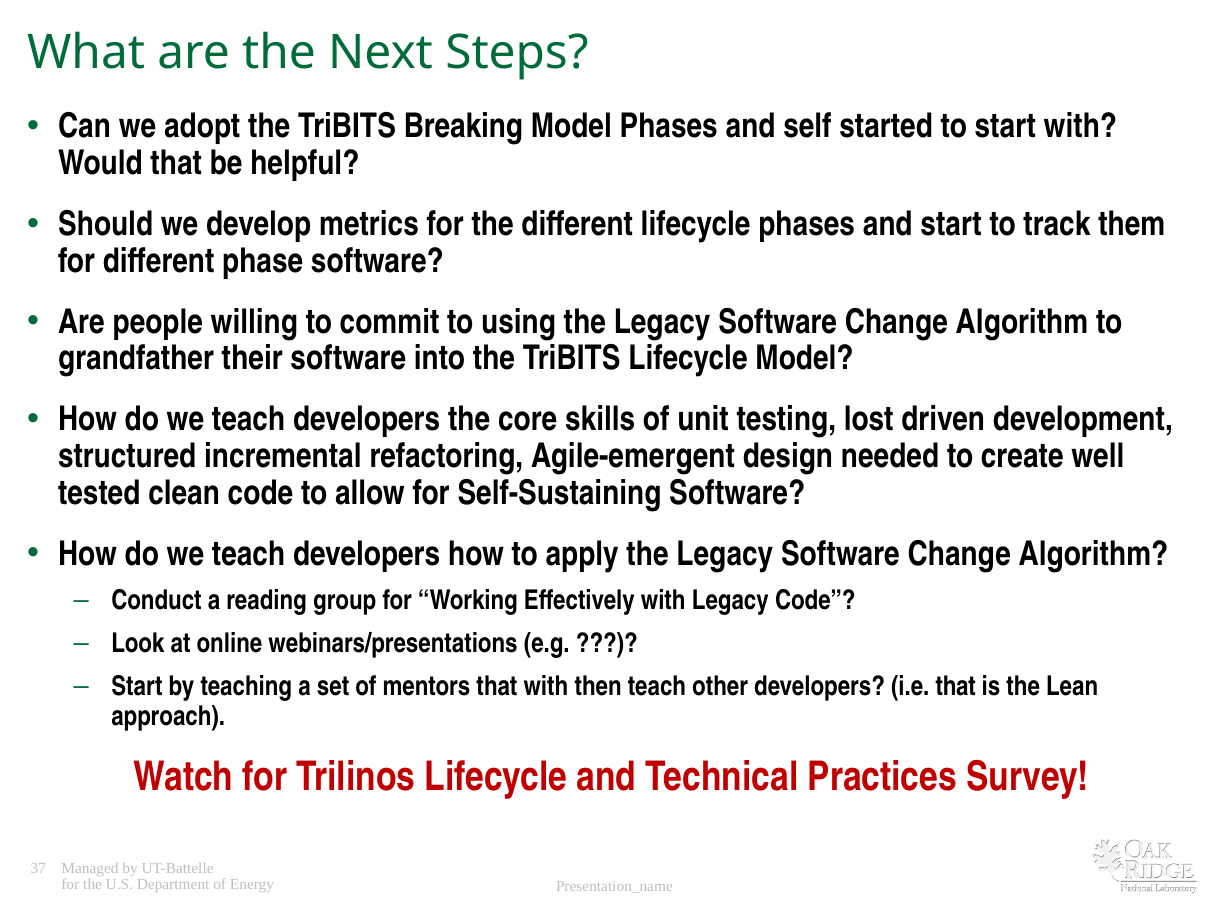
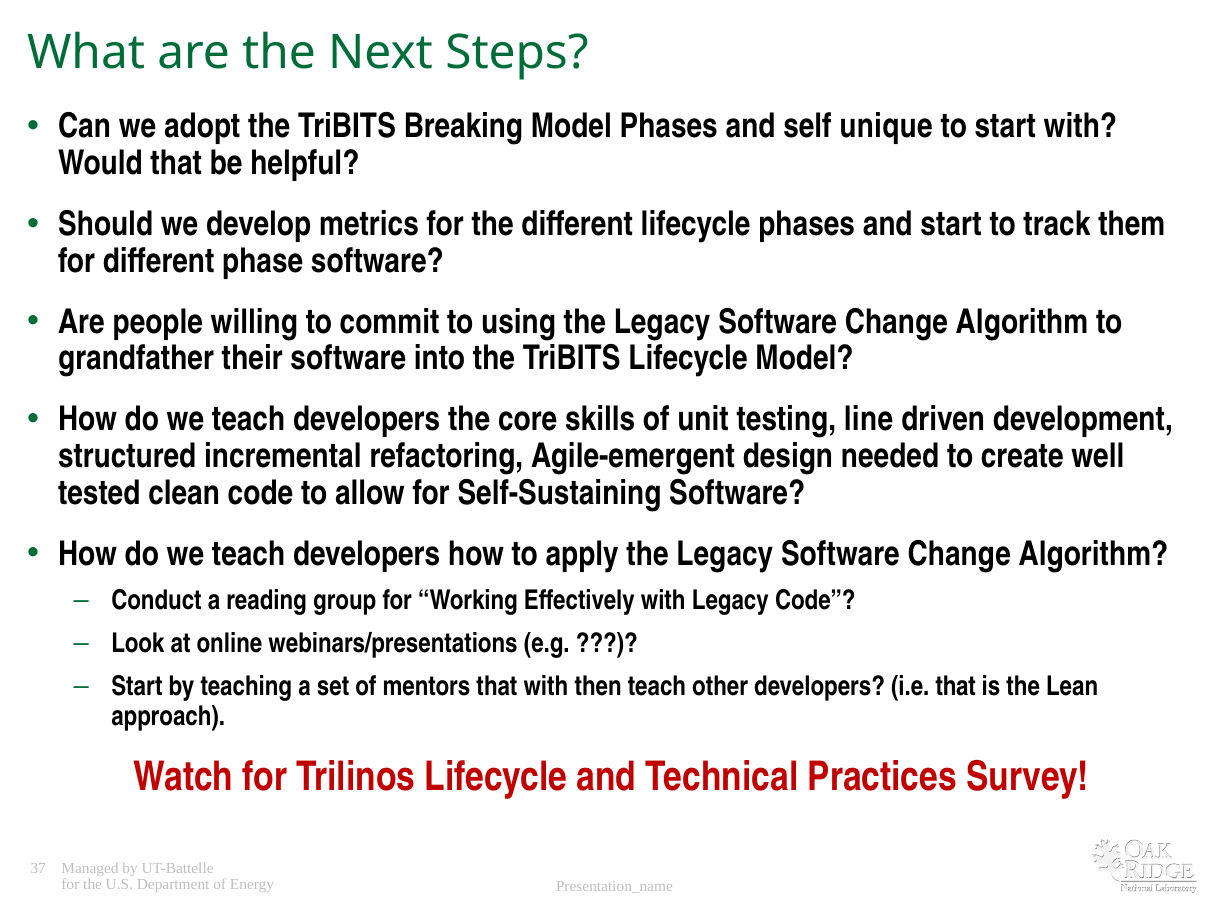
started: started -> unique
lost: lost -> line
